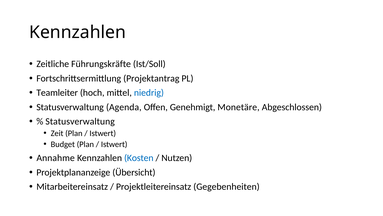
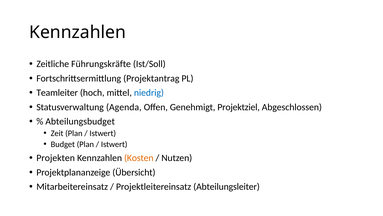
Monetäre: Monetäre -> Projektziel
Statusverwaltung at (80, 121): Statusverwaltung -> Abteilungsbudget
Annahme: Annahme -> Projekten
Kosten colour: blue -> orange
Gegebenheiten: Gegebenheiten -> Abteilungsleiter
